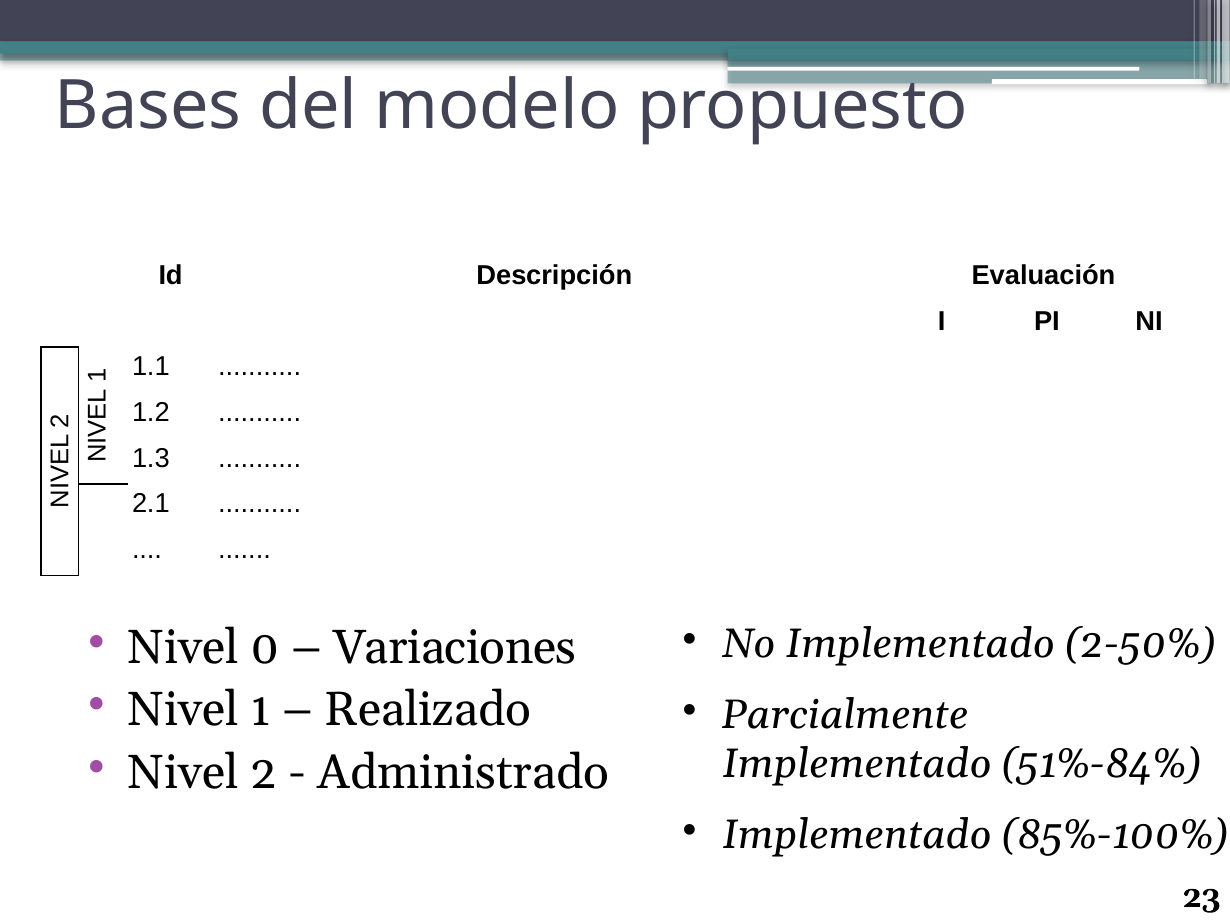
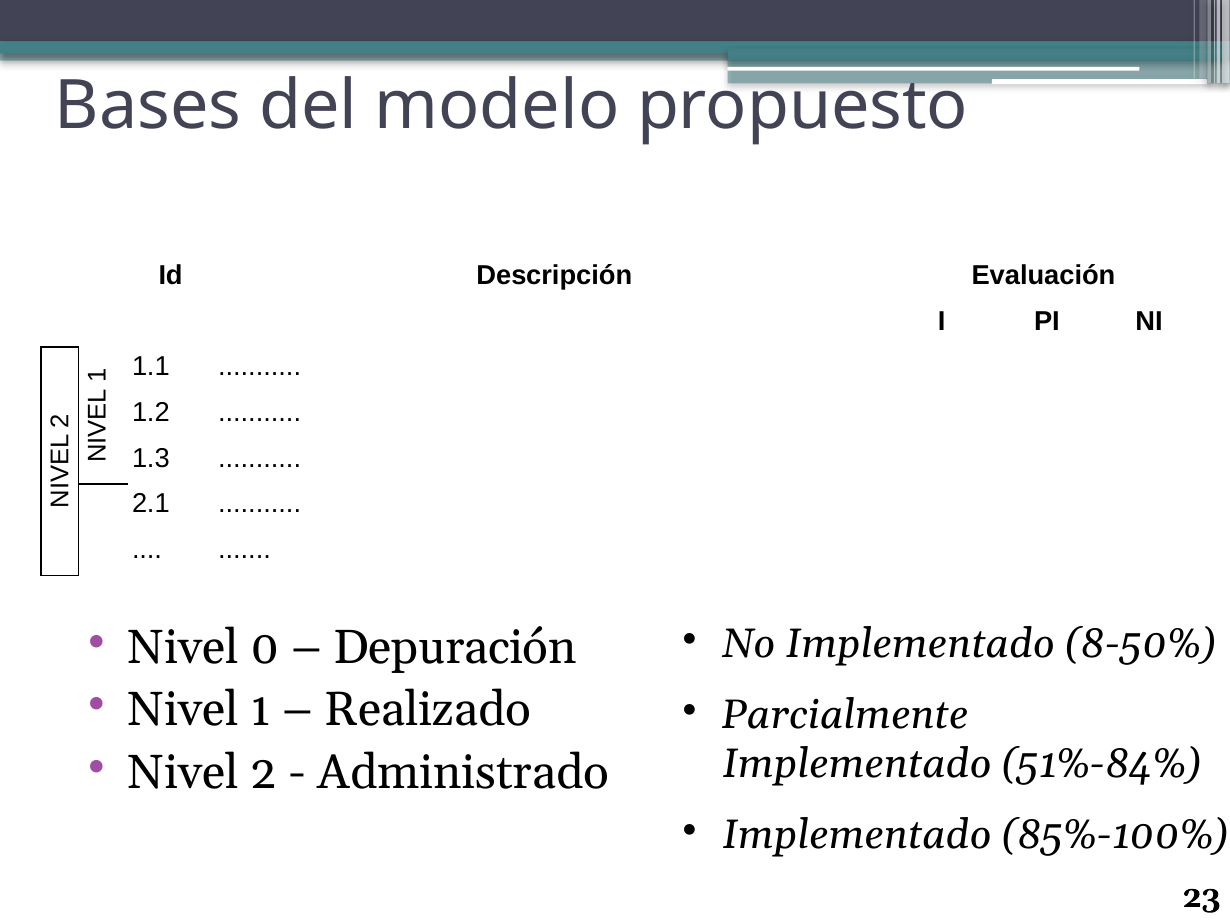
2-50%: 2-50% -> 8-50%
Variaciones: Variaciones -> Depuración
